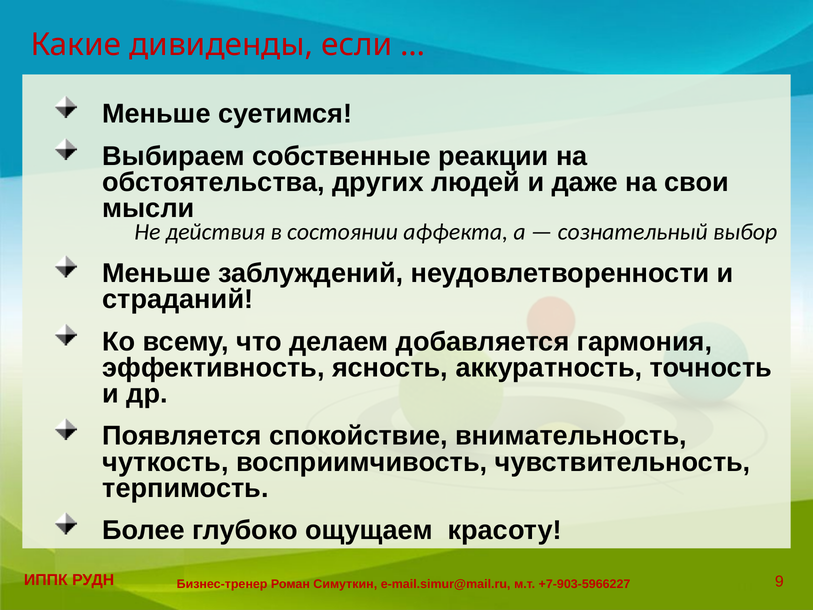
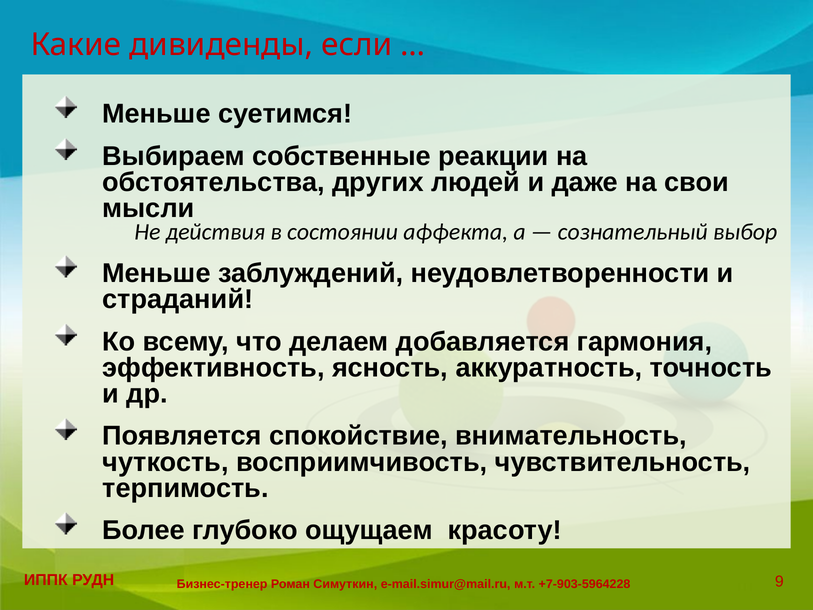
+7-903-5966227: +7-903-5966227 -> +7-903-5964228
